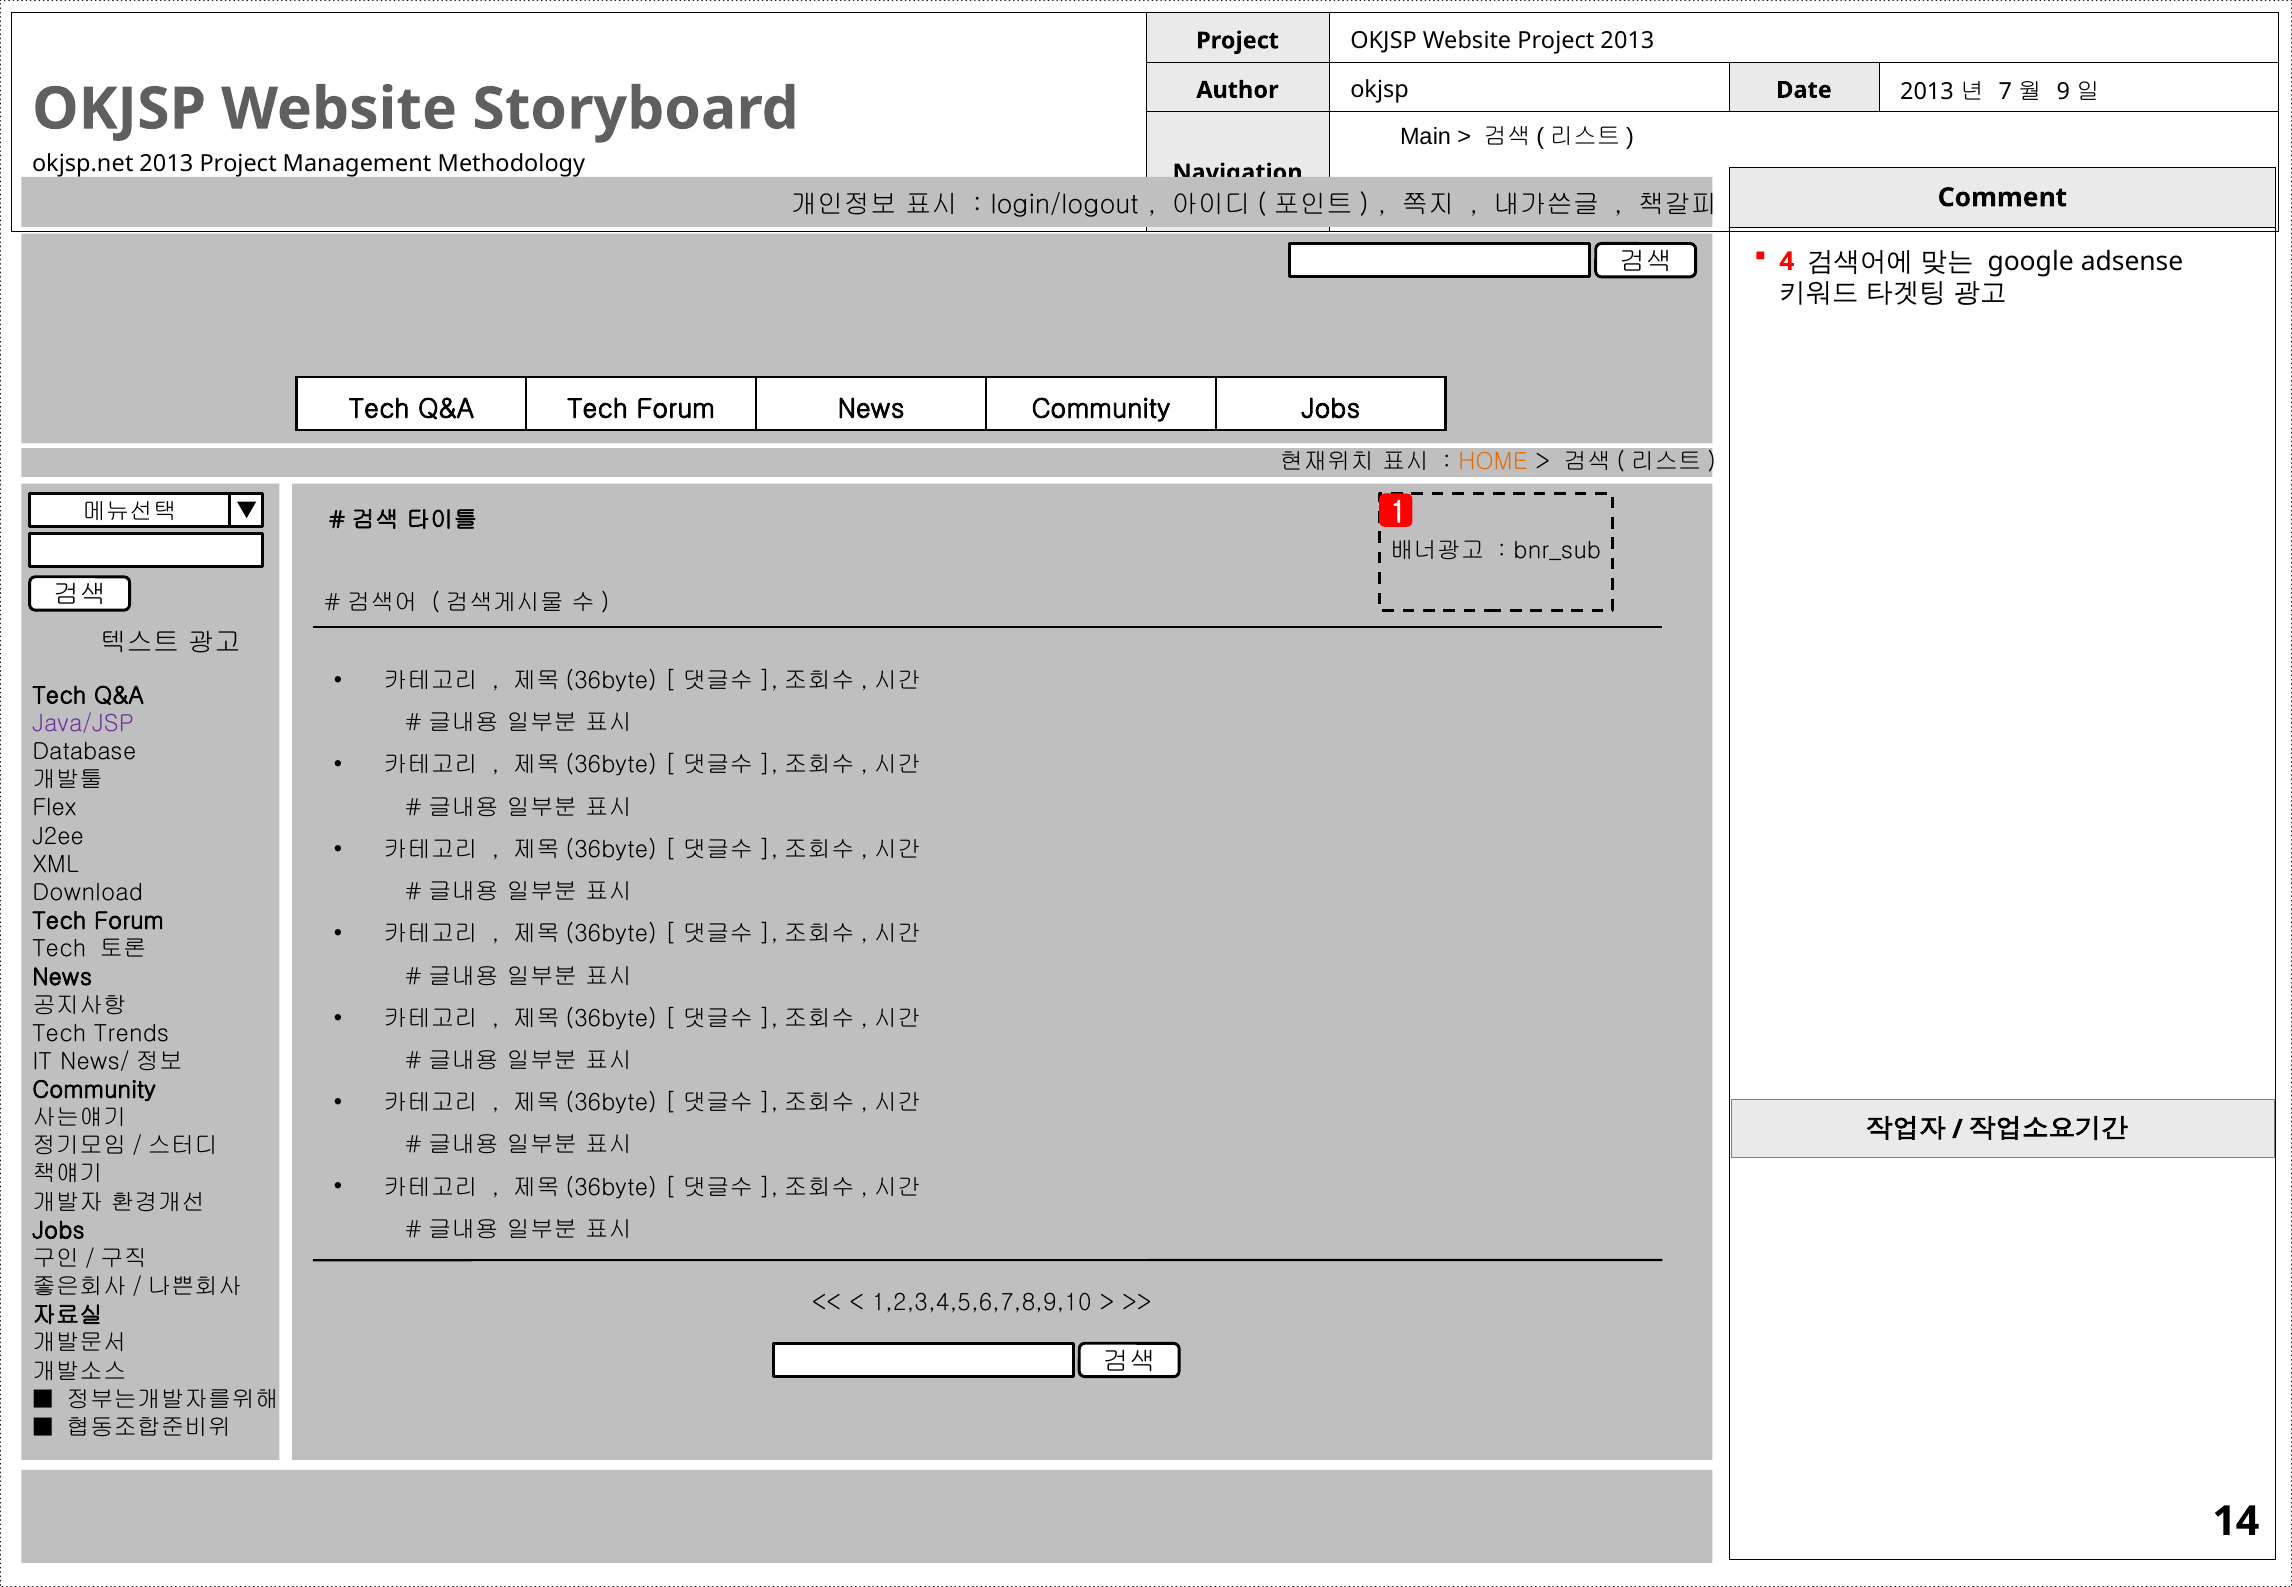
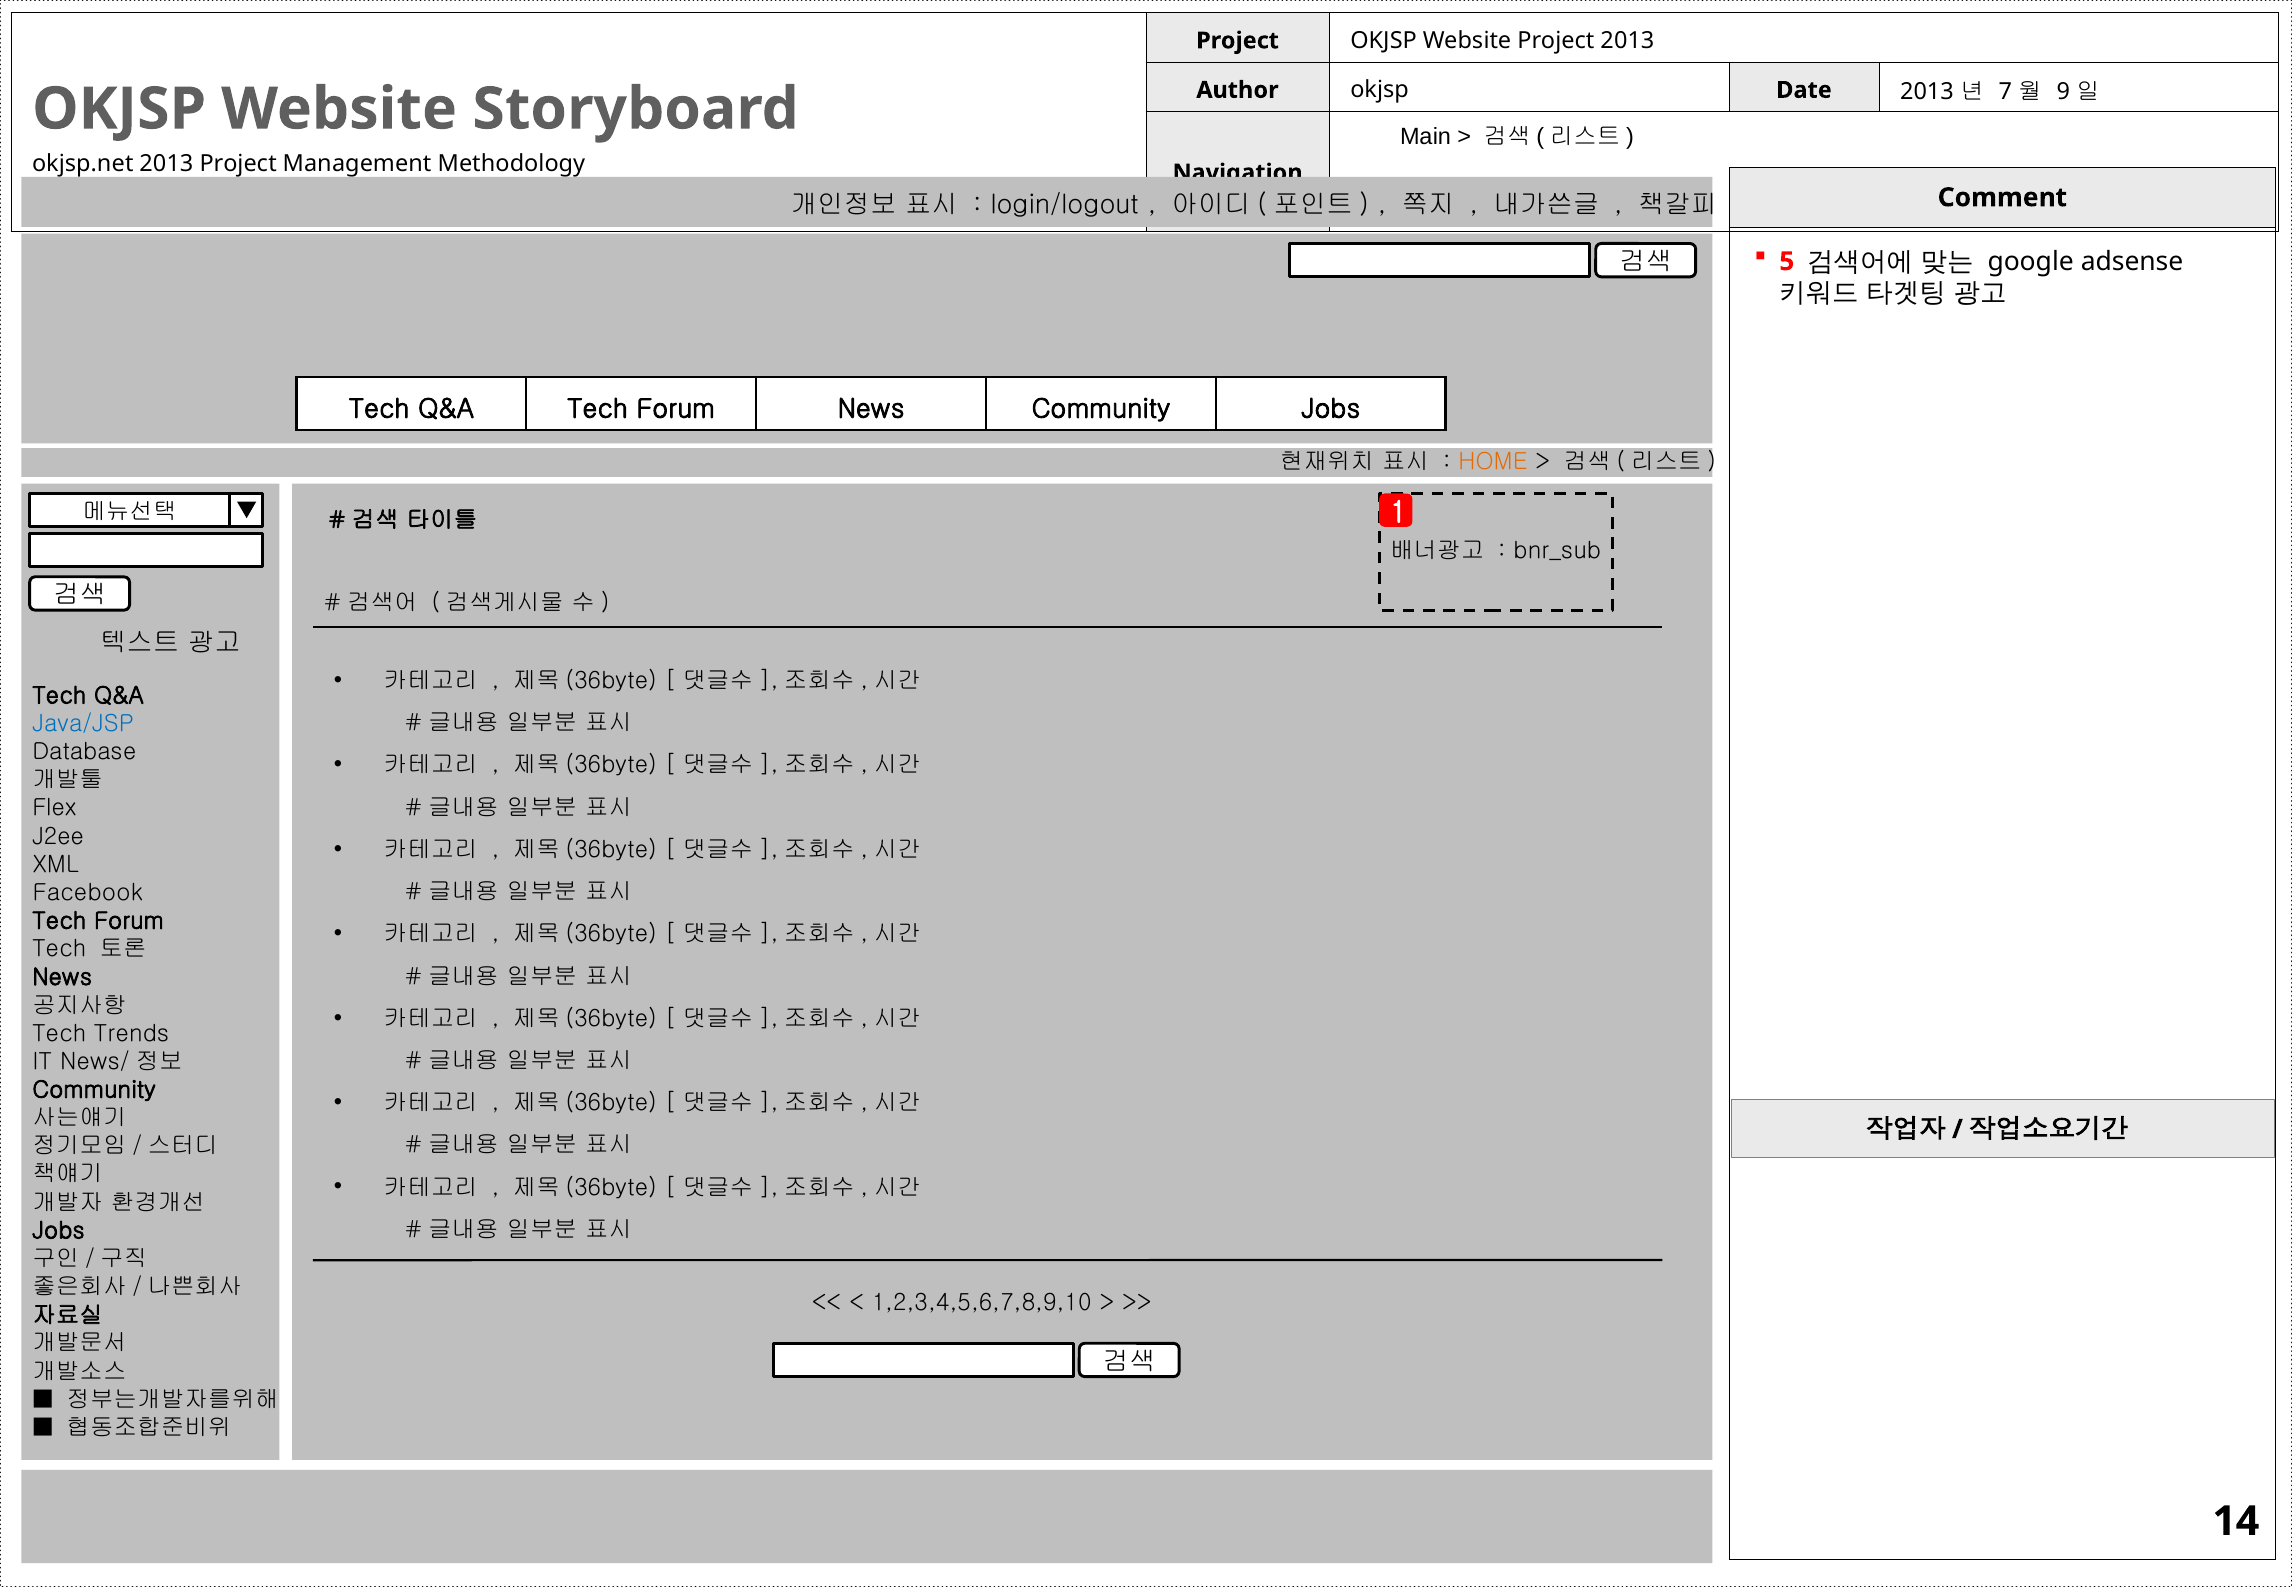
4: 4 -> 5
Java/JSP colour: purple -> blue
Download: Download -> Facebook
